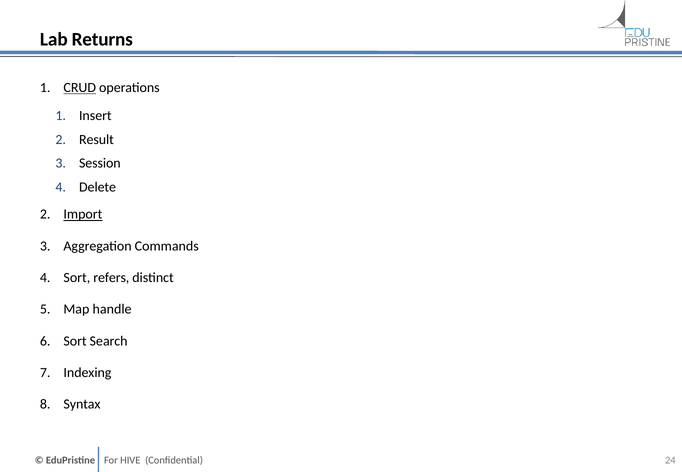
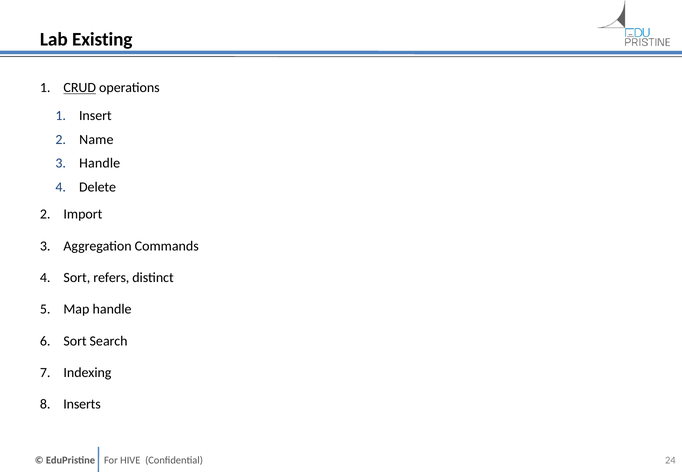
Returns: Returns -> Existing
Result: Result -> Name
Session at (100, 163): Session -> Handle
Import underline: present -> none
Syntax: Syntax -> Inserts
